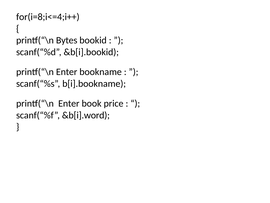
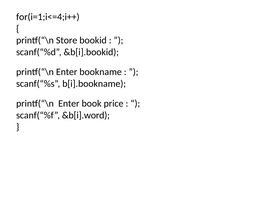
for(i=8;i<=4;i++: for(i=8;i<=4;i++ -> for(i=1;i<=4;i++
Bytes: Bytes -> Store
